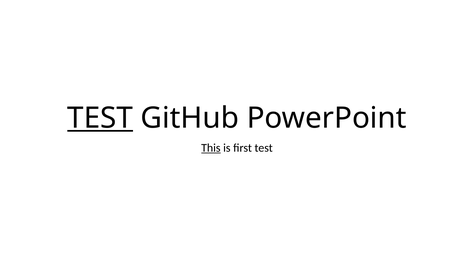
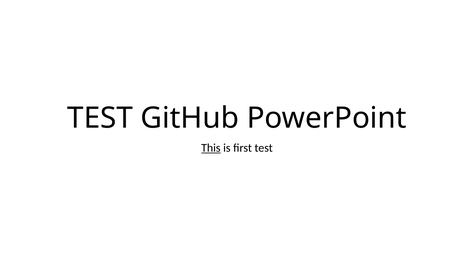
TEST at (100, 118) underline: present -> none
